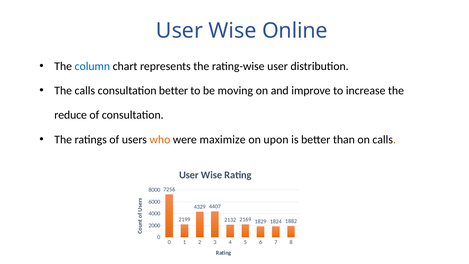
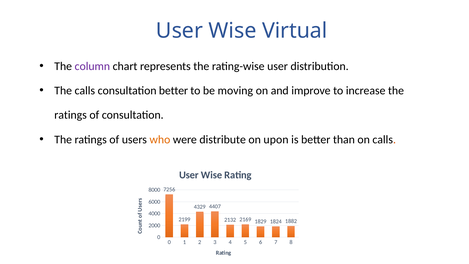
Online: Online -> Virtual
column colour: blue -> purple
reduce at (71, 115): reduce -> ratings
maximize: maximize -> distribute
